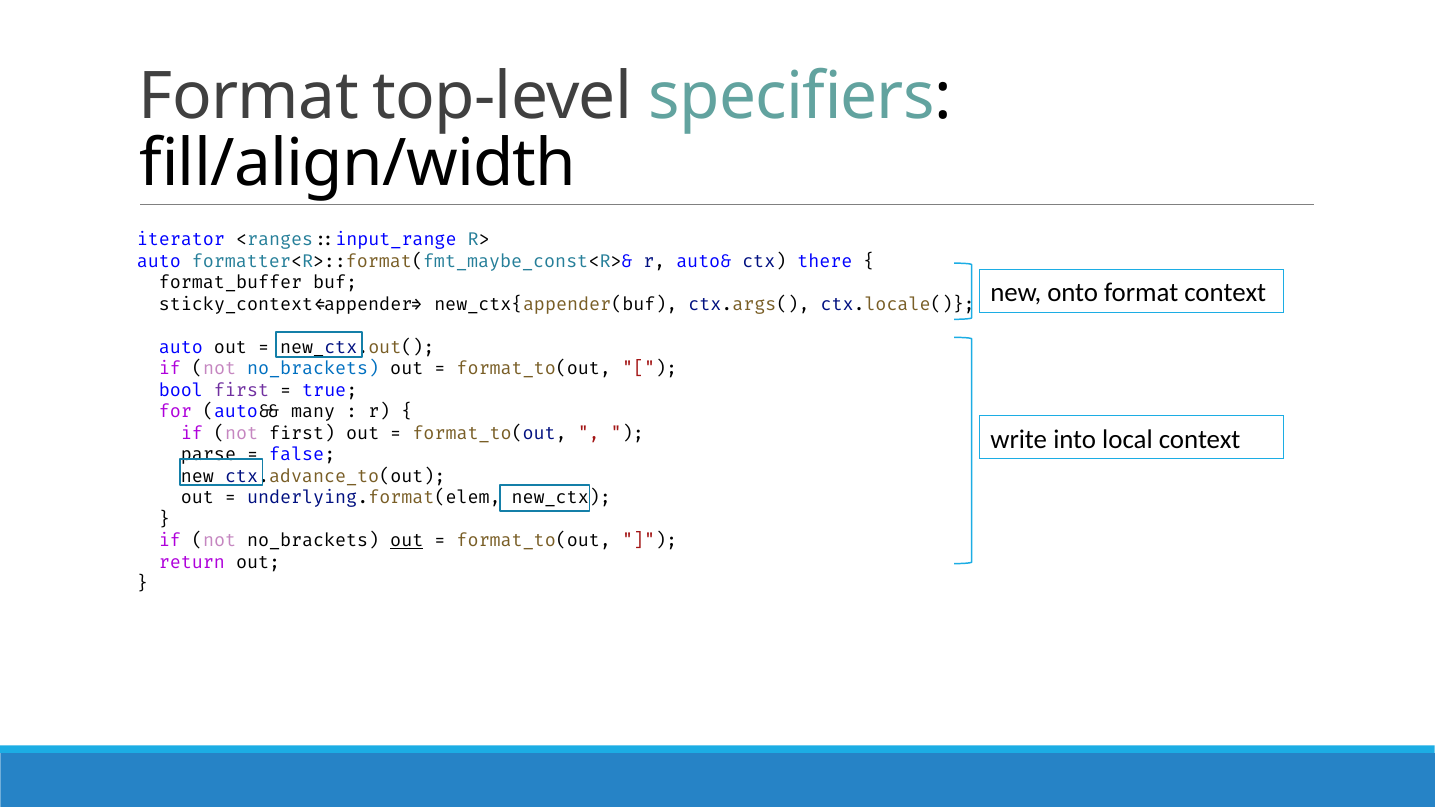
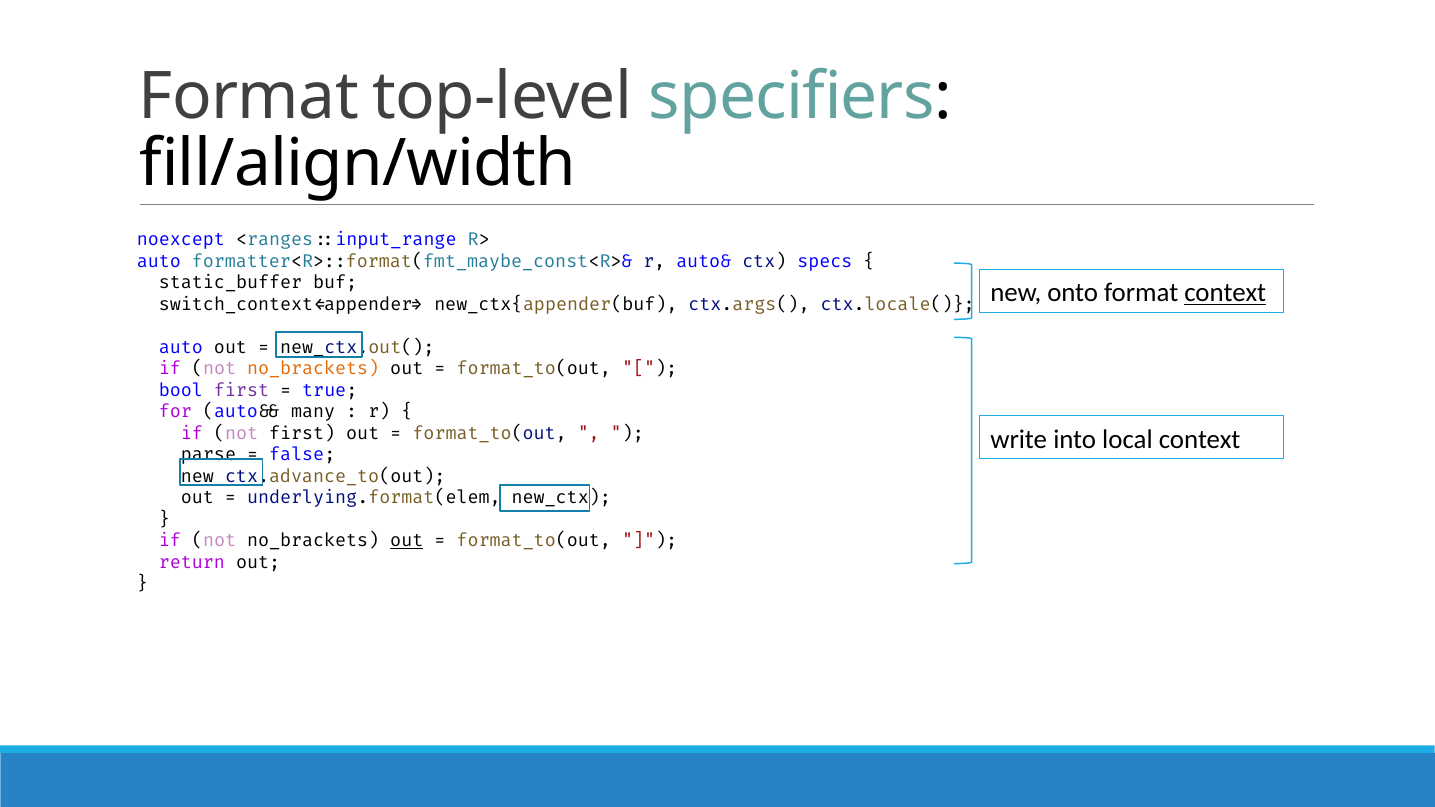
iterator: iterator -> noexcept
there: there -> specs
format_buffer: format_buffer -> static_buffer
context at (1225, 293) underline: none -> present
sticky_context<appender>: sticky_context<appender> -> switch_context<appender>
no_brackets at (313, 369) colour: blue -> orange
